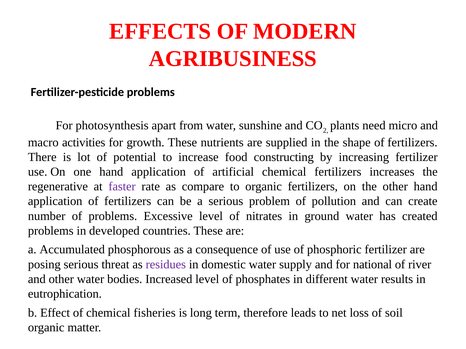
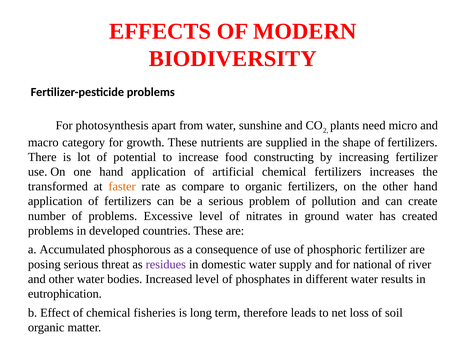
AGRIBUSINESS: AGRIBUSINESS -> BIODIVERSITY
activities: activities -> category
regenerative: regenerative -> transformed
faster colour: purple -> orange
